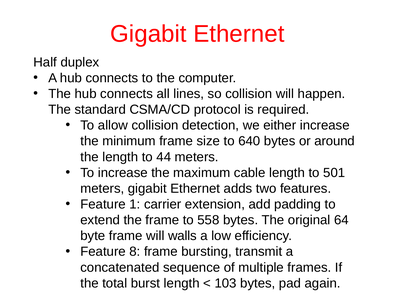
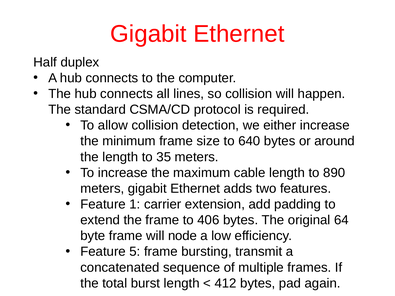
44: 44 -> 35
501: 501 -> 890
558: 558 -> 406
walls: walls -> node
8: 8 -> 5
103: 103 -> 412
